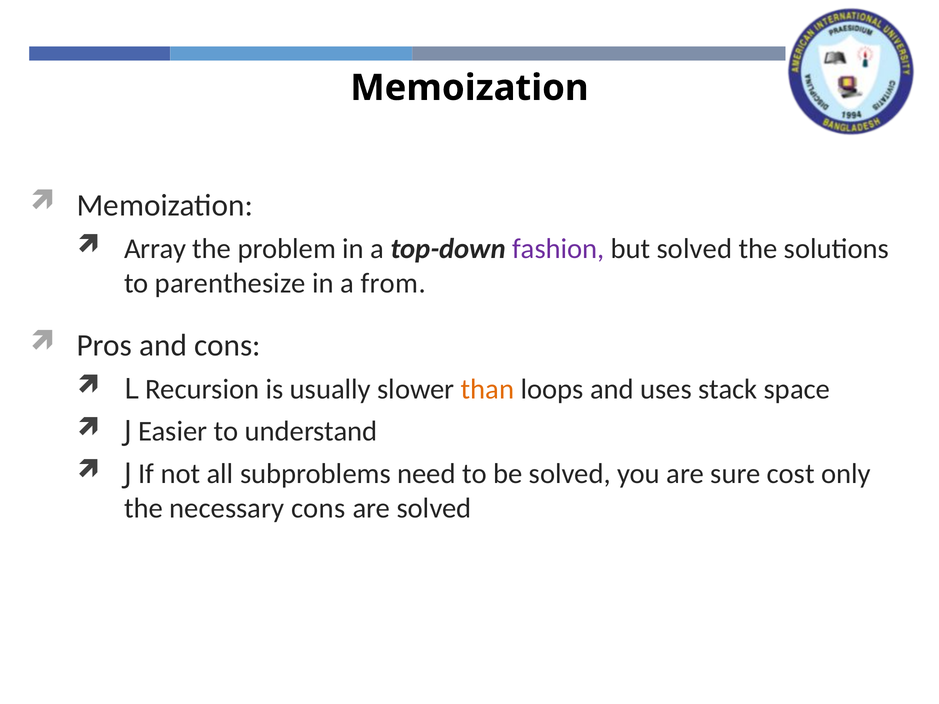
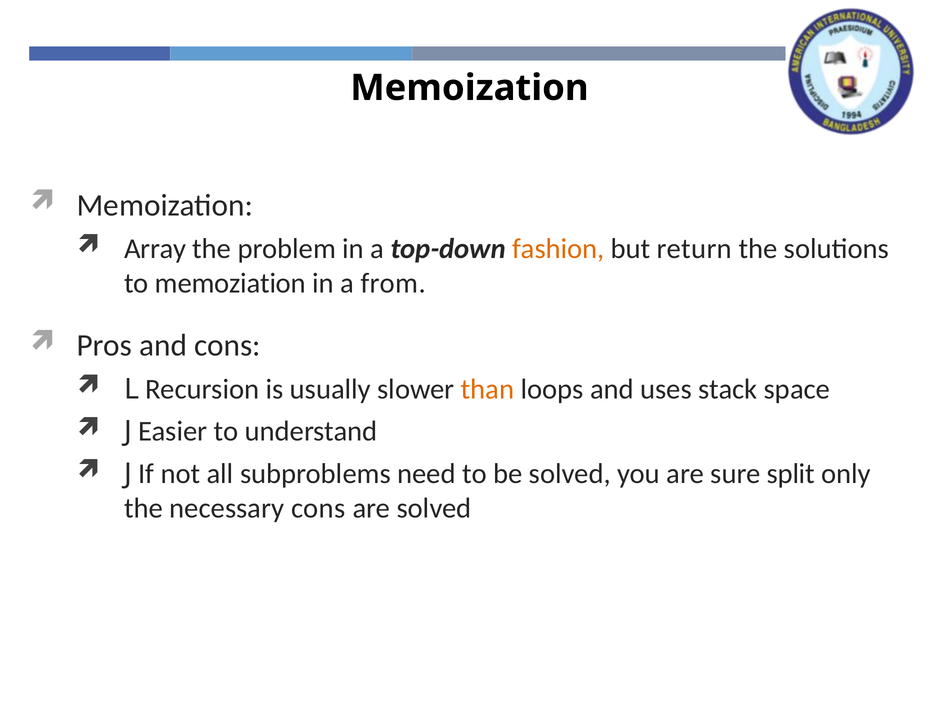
fashion colour: purple -> orange
but solved: solved -> return
parenthesize: parenthesize -> memoziation
cost: cost -> split
